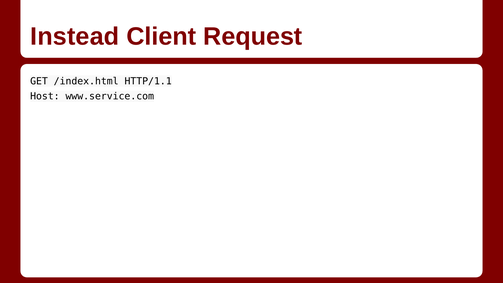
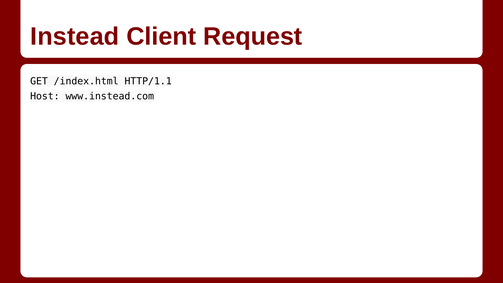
www.service.com: www.service.com -> www.instead.com
